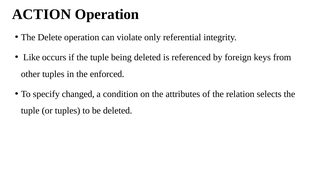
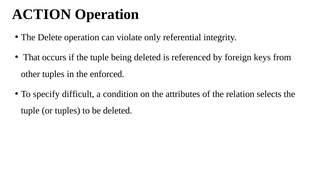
Like: Like -> That
changed: changed -> difficult
